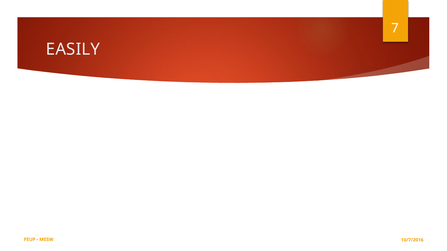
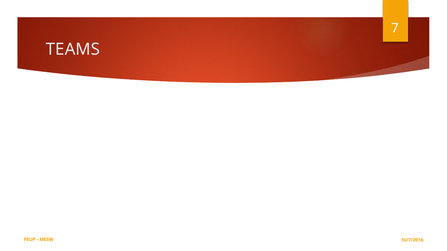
EASILY: EASILY -> TEAMS
